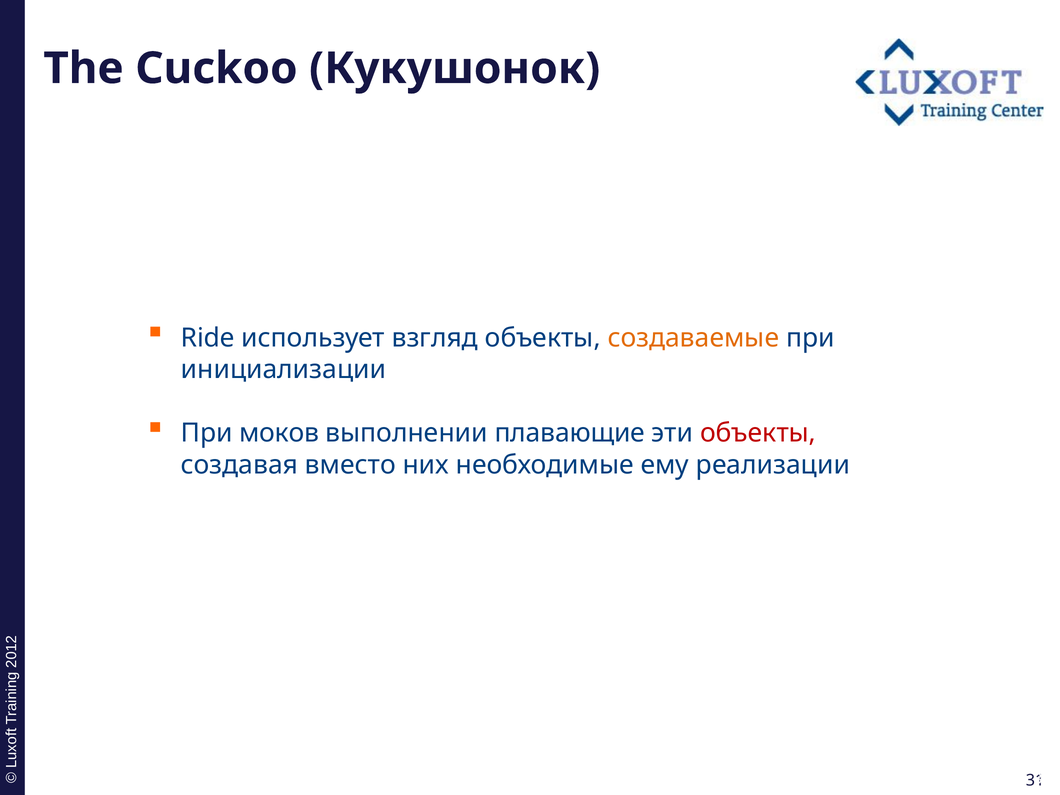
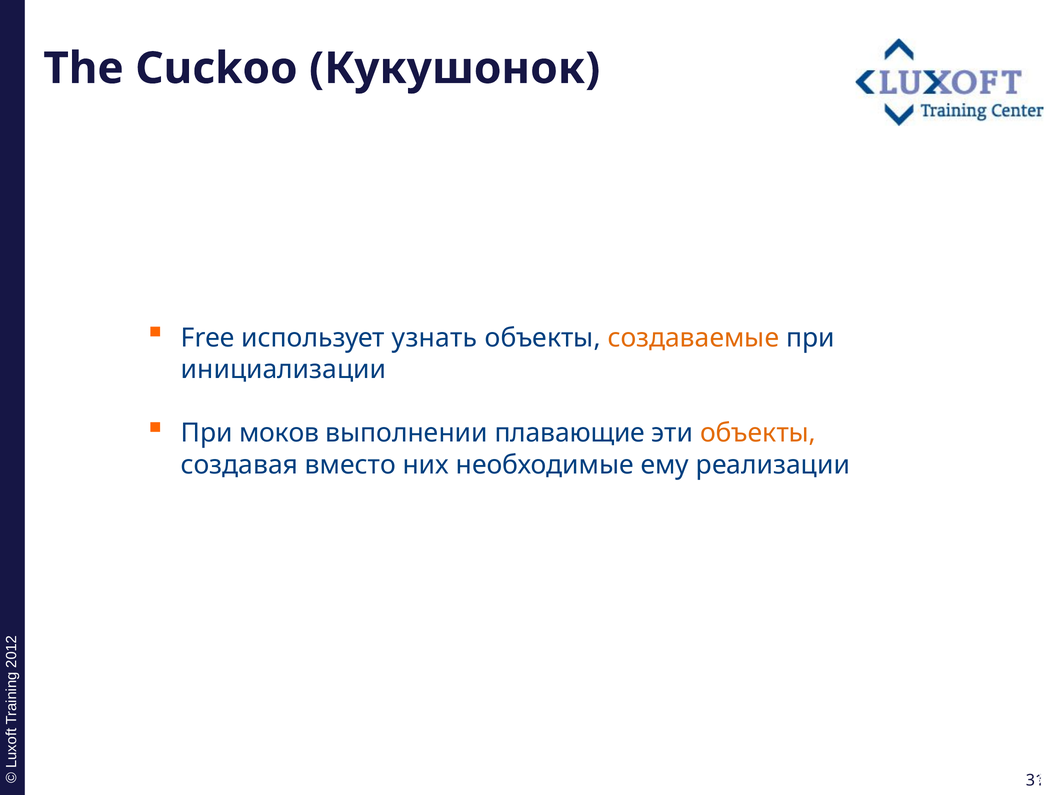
Ride: Ride -> Free
взгляд: взгляд -> узнать
объекты at (758, 433) colour: red -> orange
